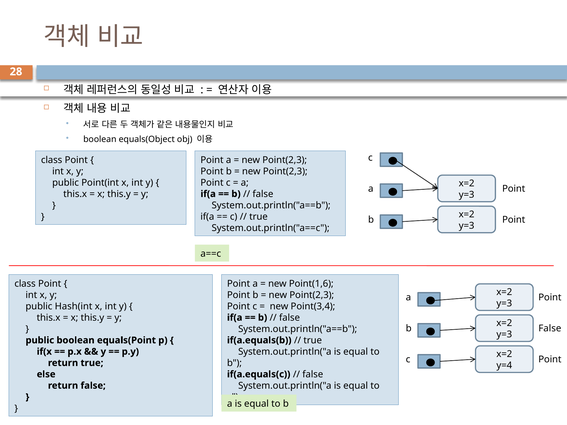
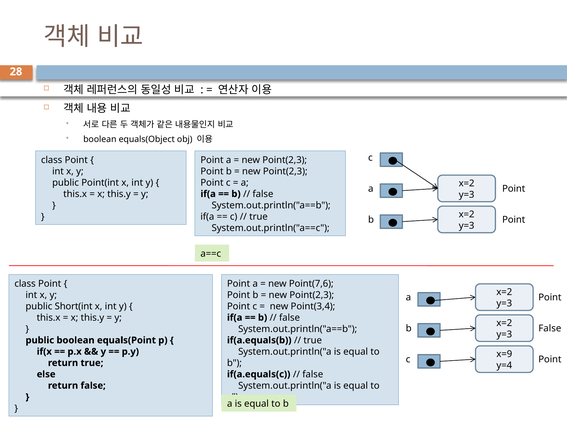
Point(1,6: Point(1,6 -> Point(7,6
Hash(int: Hash(int -> Short(int
x=2 at (504, 354): x=2 -> x=9
